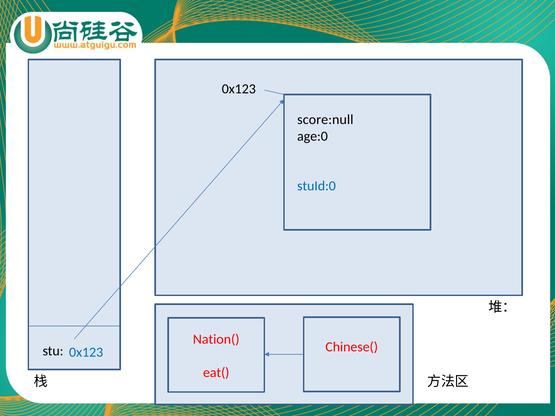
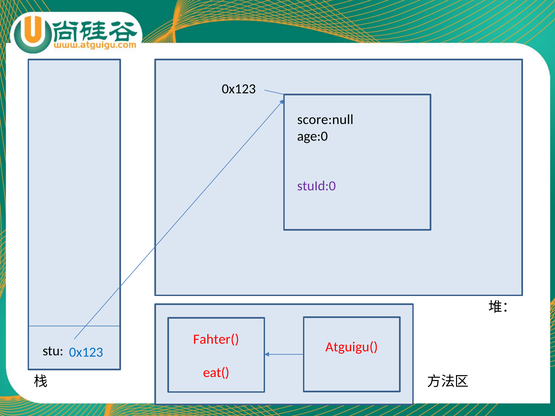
stuId:0 colour: blue -> purple
Nation(: Nation( -> Fahter(
Chinese(: Chinese( -> Atguigu(
